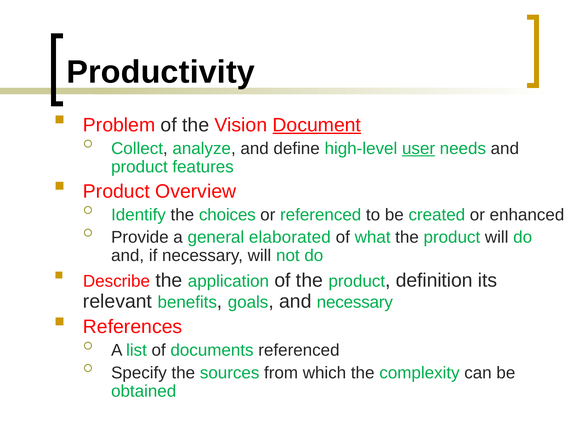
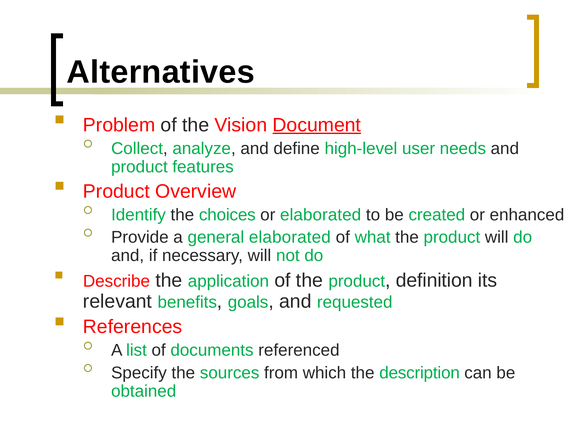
Productivity: Productivity -> Alternatives
user underline: present -> none
or referenced: referenced -> elaborated
and necessary: necessary -> requested
complexity: complexity -> description
